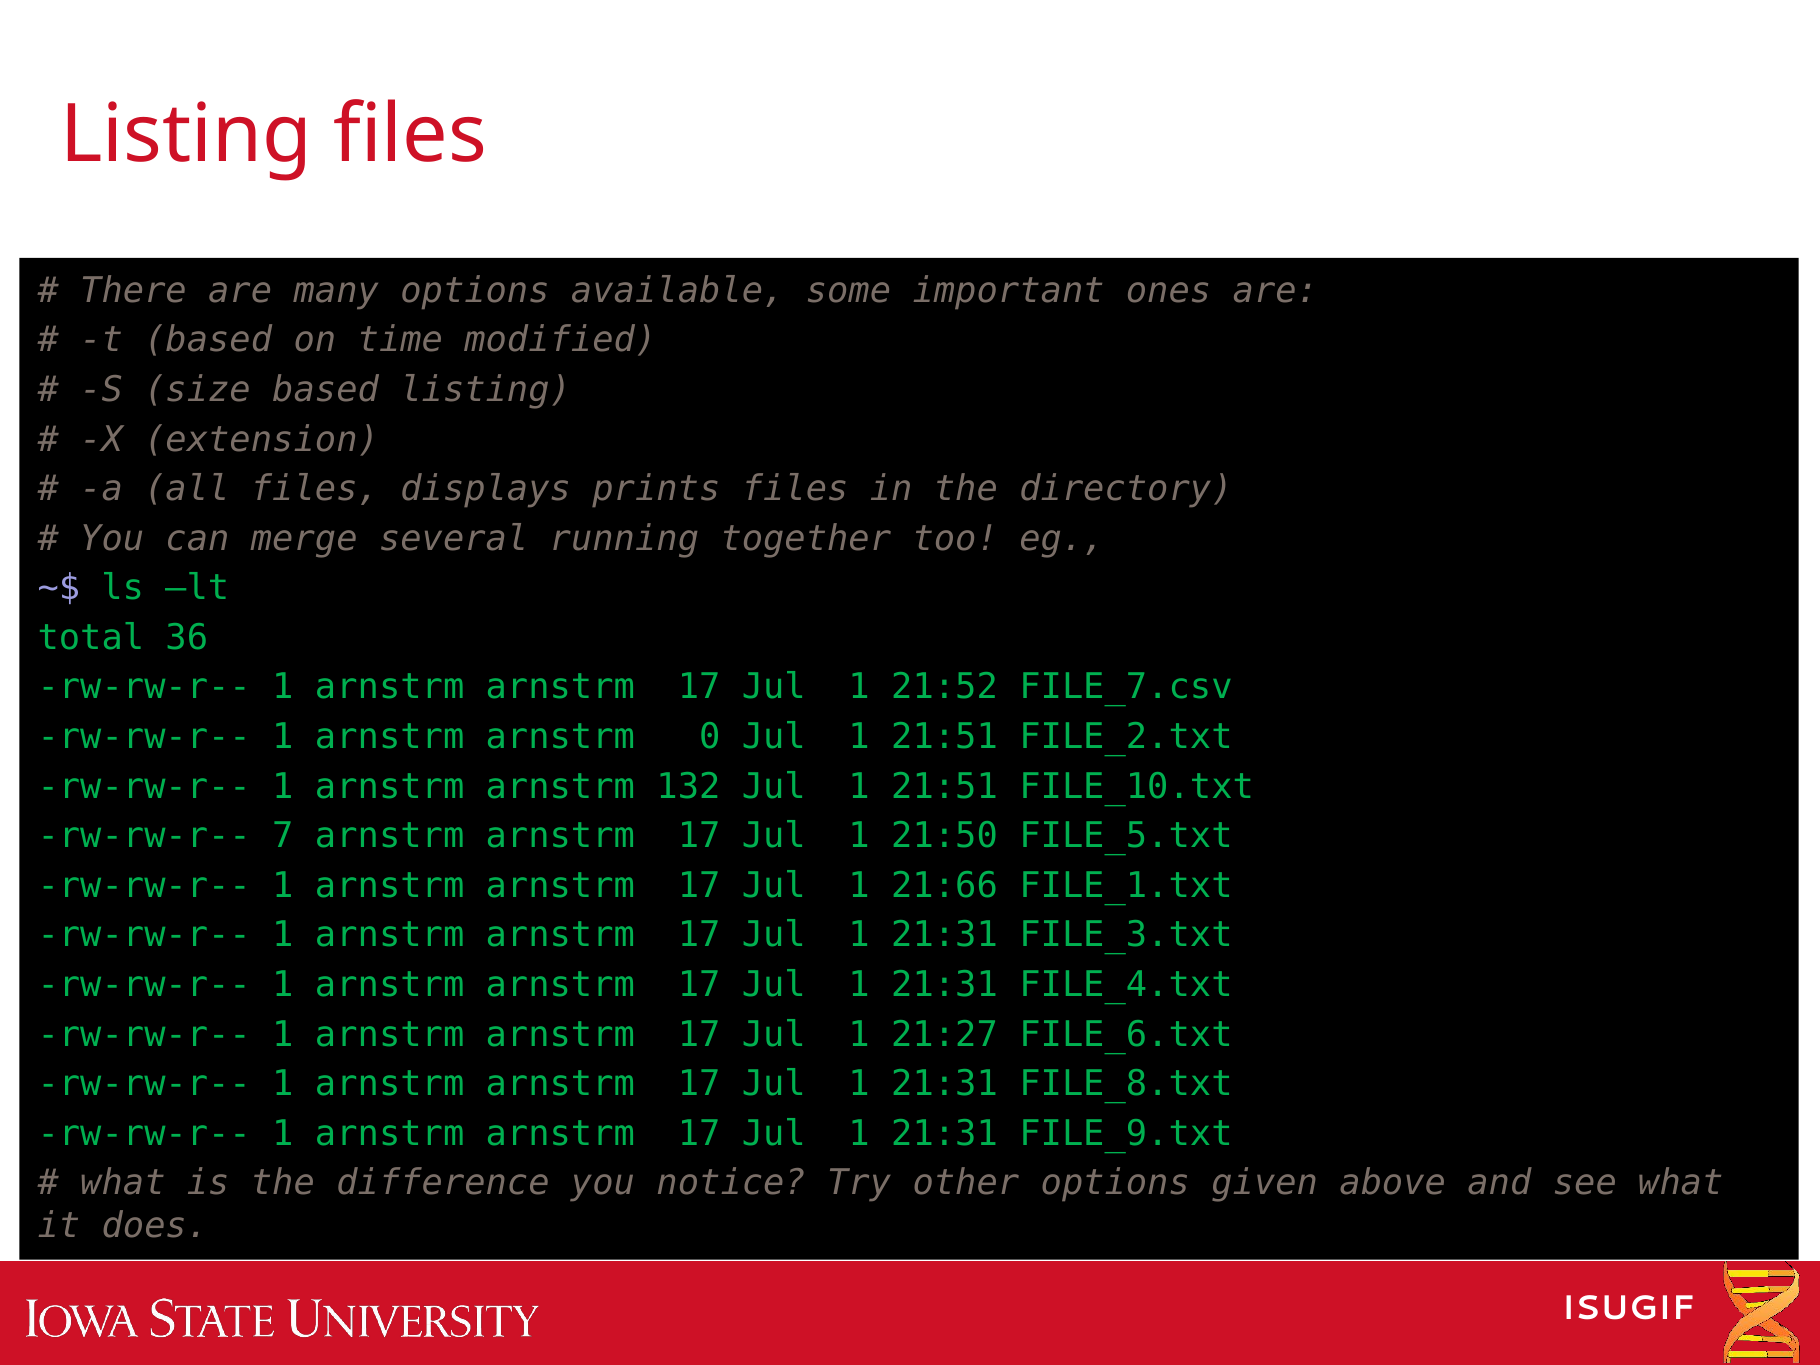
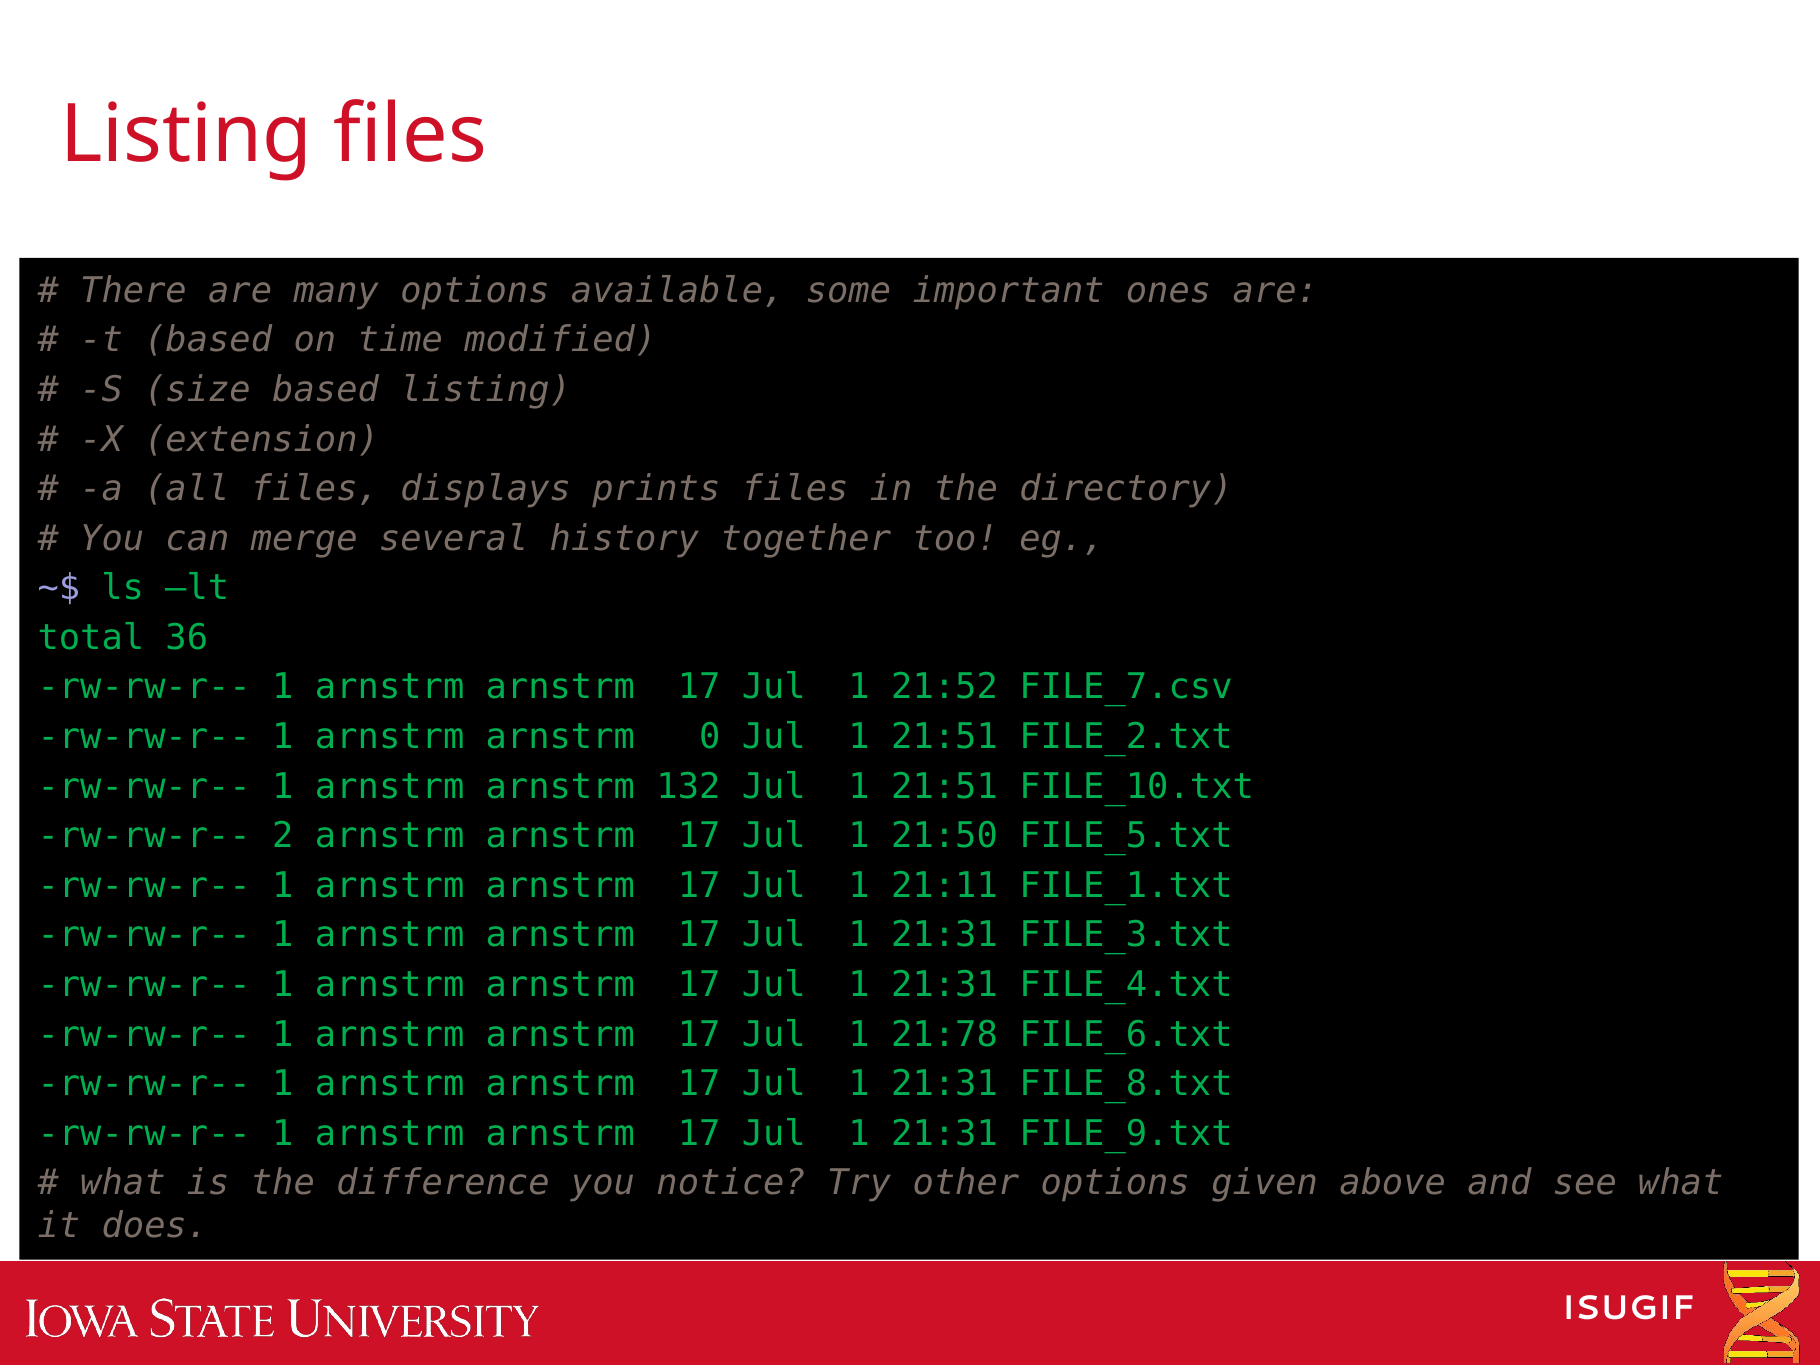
running: running -> history
7: 7 -> 2
21:66: 21:66 -> 21:11
21:27: 21:27 -> 21:78
